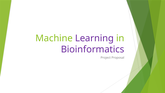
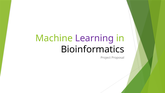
Bioinformatics colour: purple -> black
